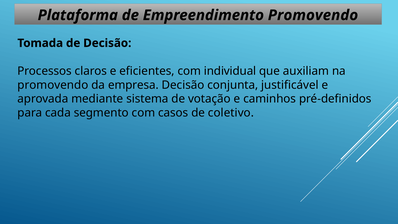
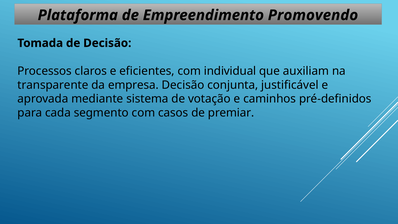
promovendo at (53, 85): promovendo -> transparente
coletivo: coletivo -> premiar
